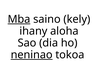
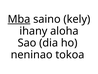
neninao underline: present -> none
